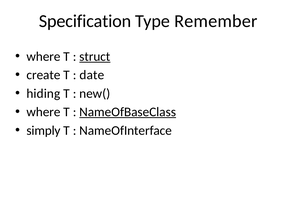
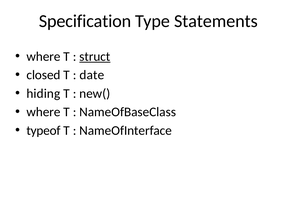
Remember: Remember -> Statements
create: create -> closed
NameOfBaseClass underline: present -> none
simply: simply -> typeof
